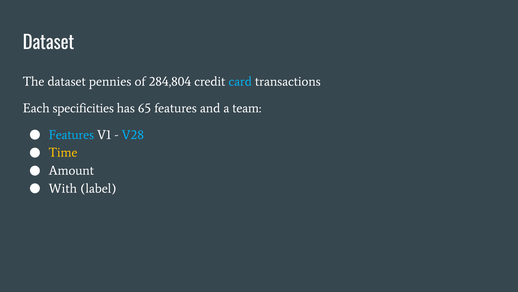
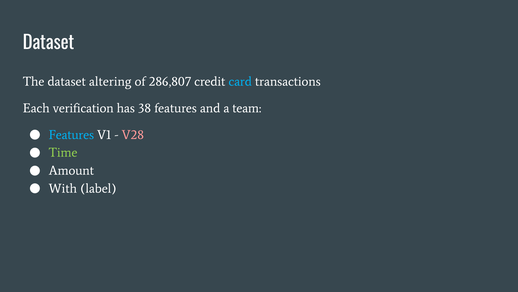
pennies: pennies -> altering
284,804: 284,804 -> 286,807
specificities: specificities -> verification
65: 65 -> 38
V28 colour: light blue -> pink
Time colour: yellow -> light green
